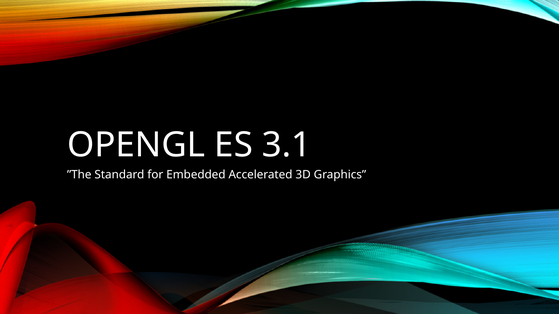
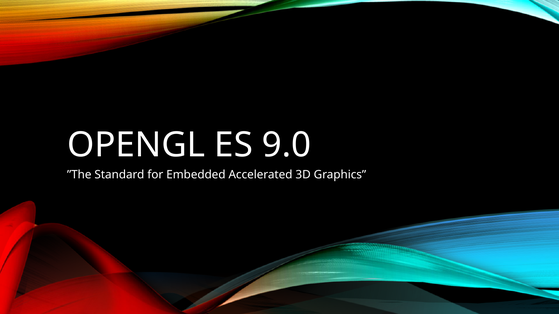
3.1: 3.1 -> 9.0
